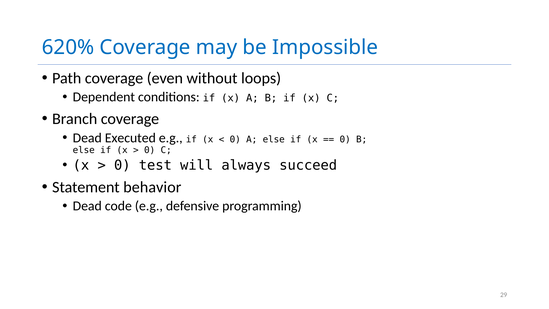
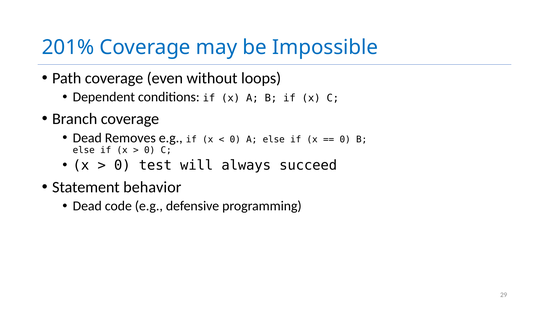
620%: 620% -> 201%
Executed: Executed -> Removes
